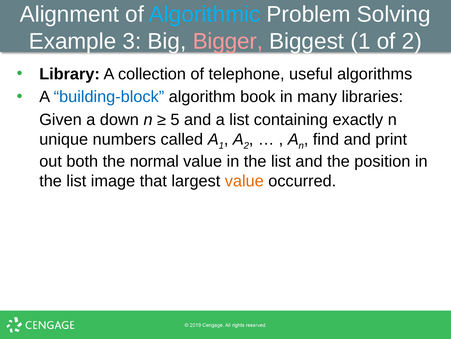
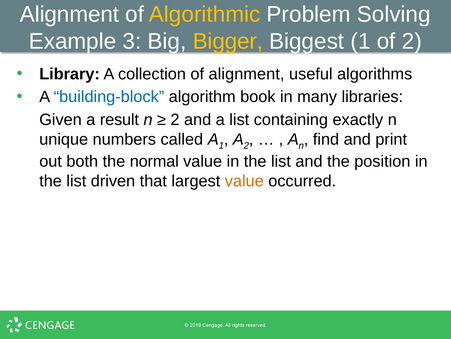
Algorithmic colour: light blue -> yellow
Bigger colour: pink -> yellow
of telephone: telephone -> alignment
down: down -> result
5 at (175, 119): 5 -> 2
image: image -> driven
